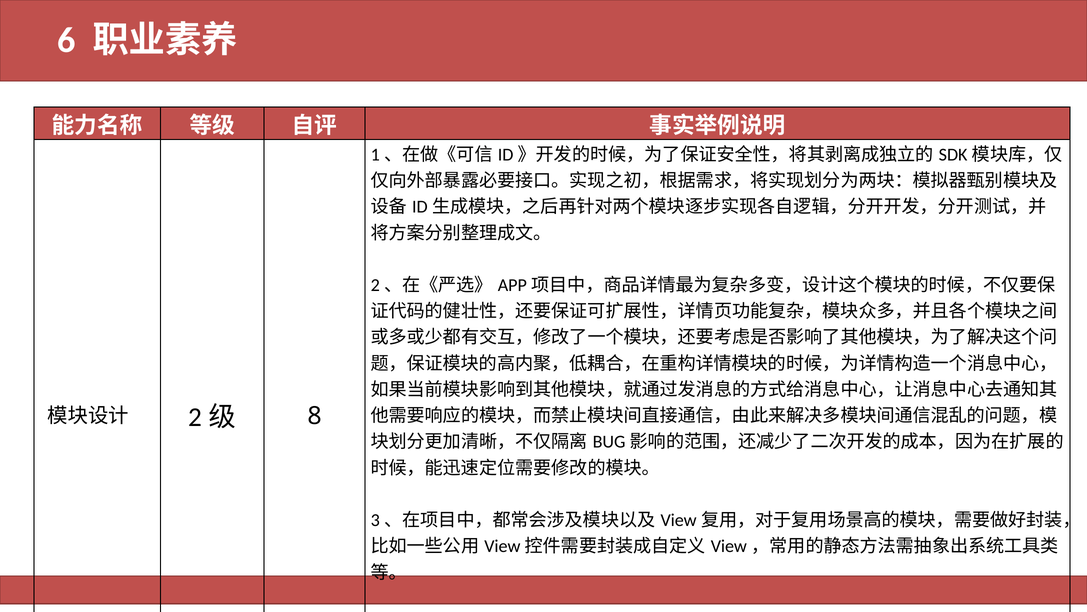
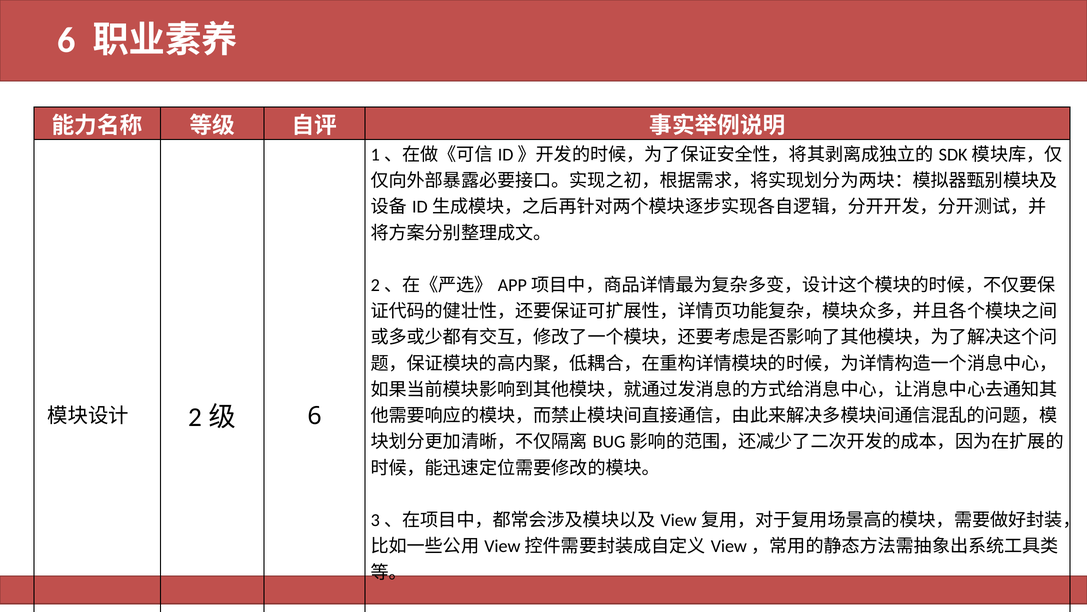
8 at (315, 416): 8 -> 6
